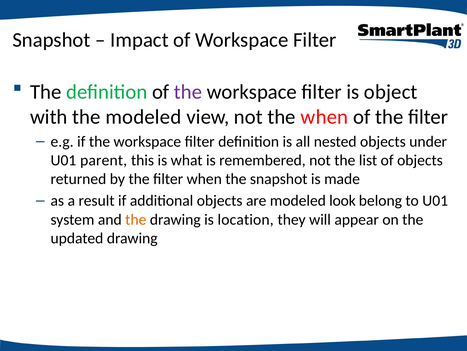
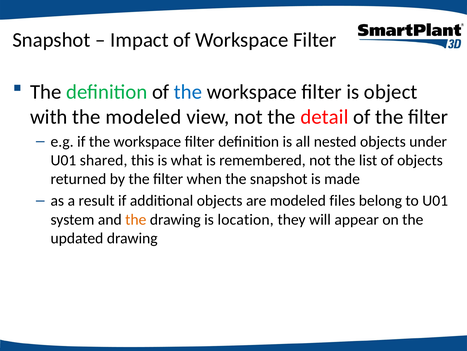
the at (188, 92) colour: purple -> blue
the when: when -> detail
parent: parent -> shared
look: look -> files
